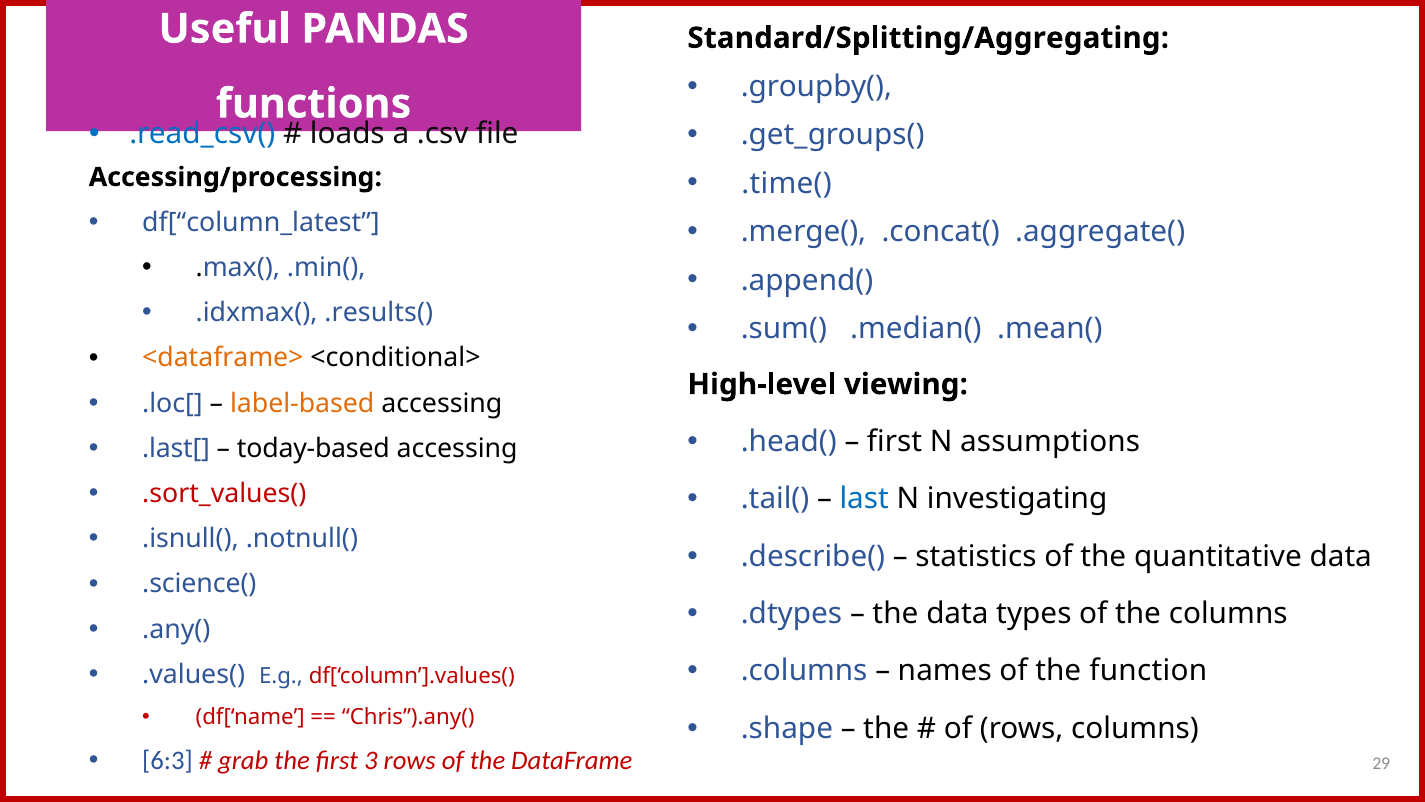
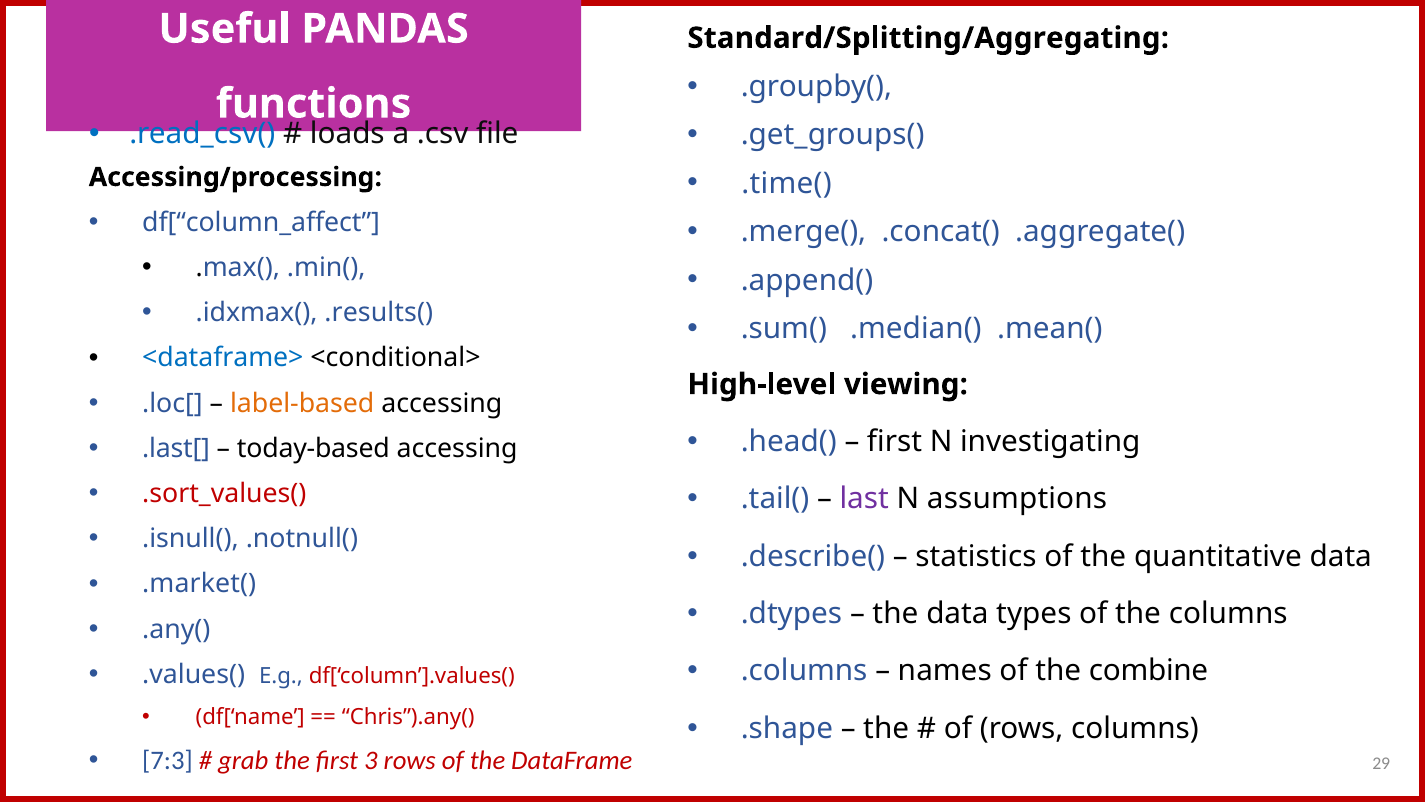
df[“column_latest: df[“column_latest -> df[“column_affect
<dataframe> colour: orange -> blue
assumptions: assumptions -> investigating
last colour: blue -> purple
investigating: investigating -> assumptions
.science(: .science( -> .market(
function: function -> combine
6:3: 6:3 -> 7:3
